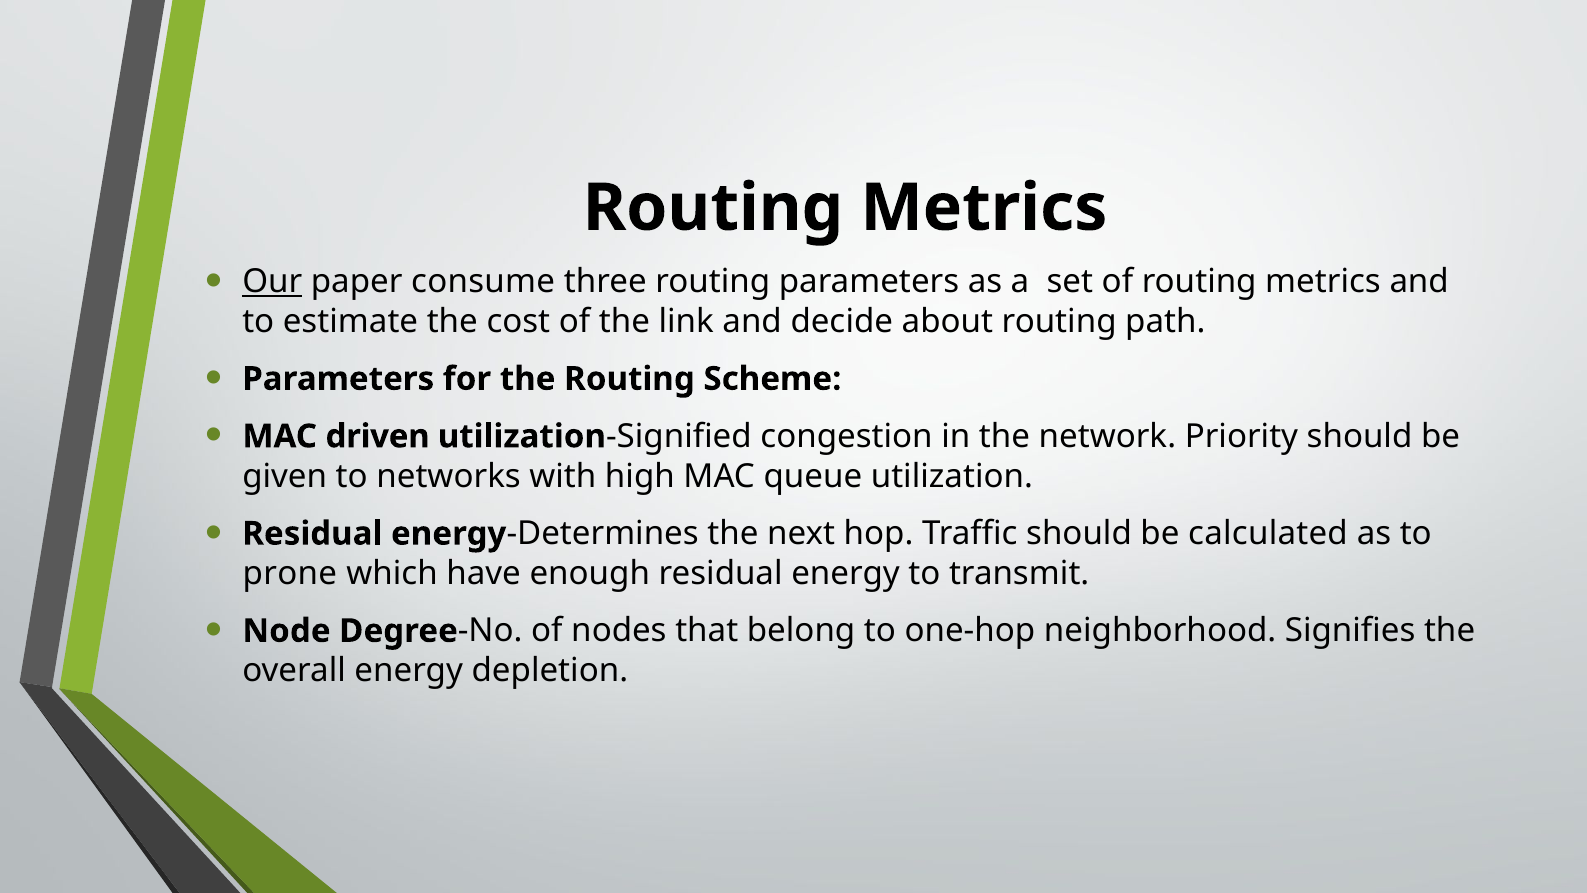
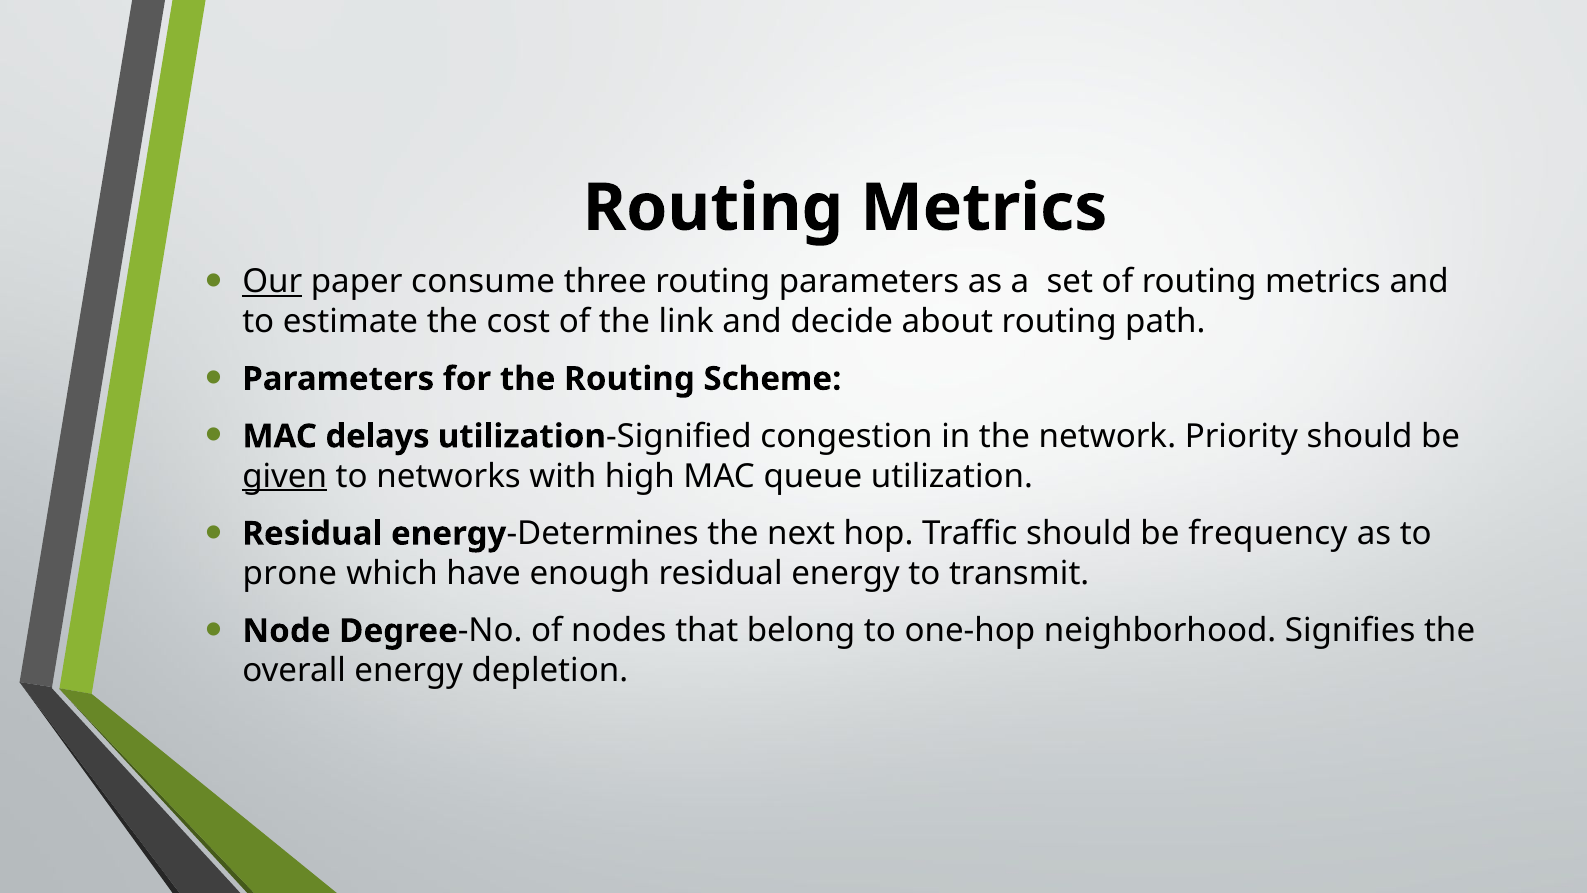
driven: driven -> delays
given underline: none -> present
calculated: calculated -> frequency
